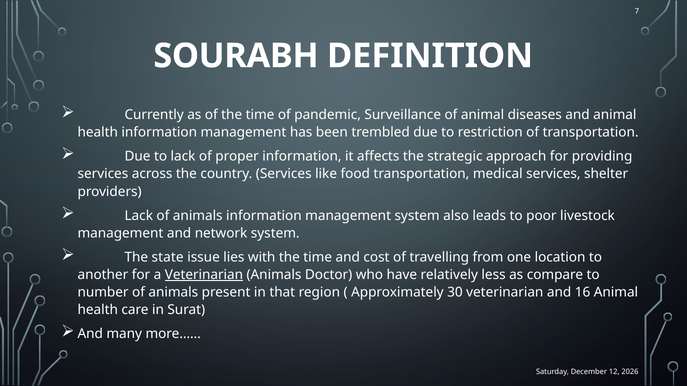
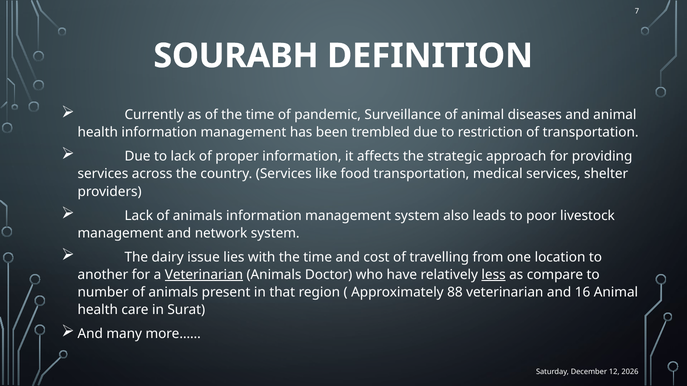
state: state -> dairy
less underline: none -> present
30: 30 -> 88
